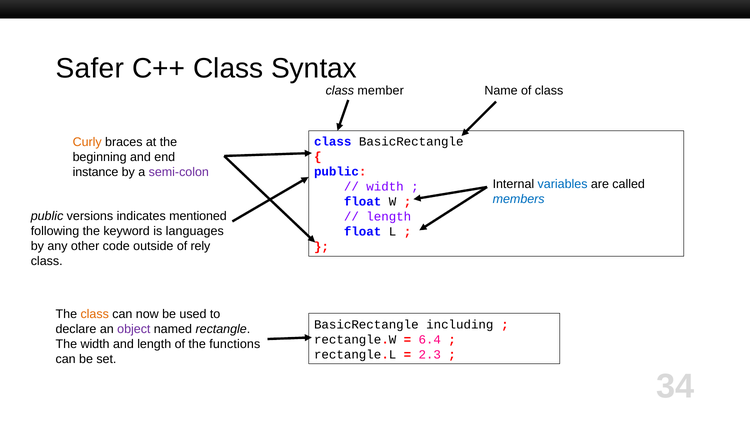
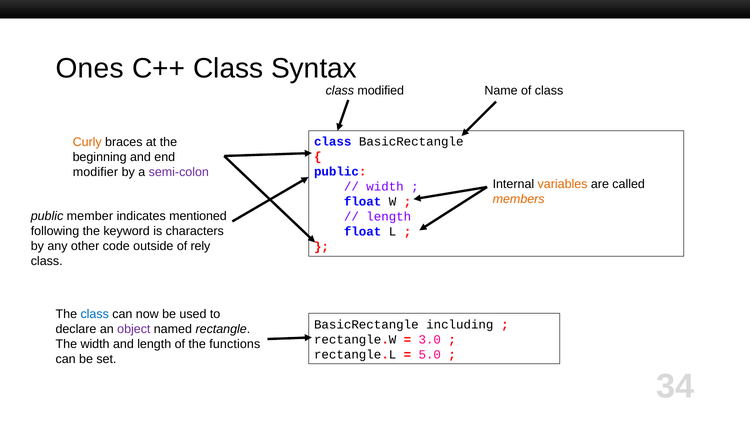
Safer: Safer -> Ones
member: member -> modified
instance: instance -> modifier
variables colour: blue -> orange
members colour: blue -> orange
versions: versions -> member
languages: languages -> characters
class at (95, 314) colour: orange -> blue
6.4: 6.4 -> 3.0
2.3: 2.3 -> 5.0
